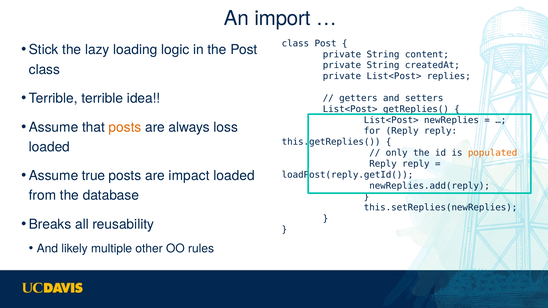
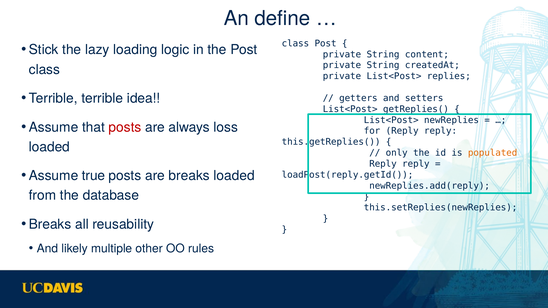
import: import -> define
posts at (125, 127) colour: orange -> red
are impact: impact -> breaks
